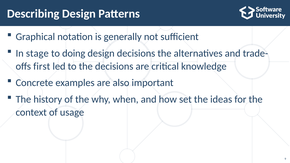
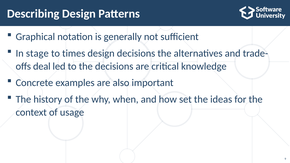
doing: doing -> times
first: first -> deal
